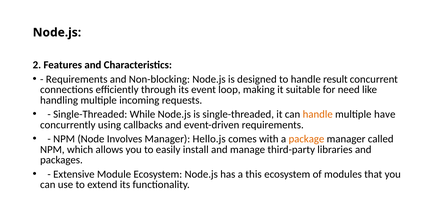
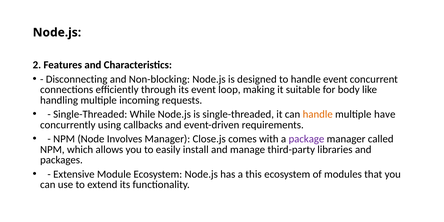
Requirements at (77, 79): Requirements -> Disconnecting
handle result: result -> event
need: need -> body
Hello.js: Hello.js -> Close.js
package colour: orange -> purple
